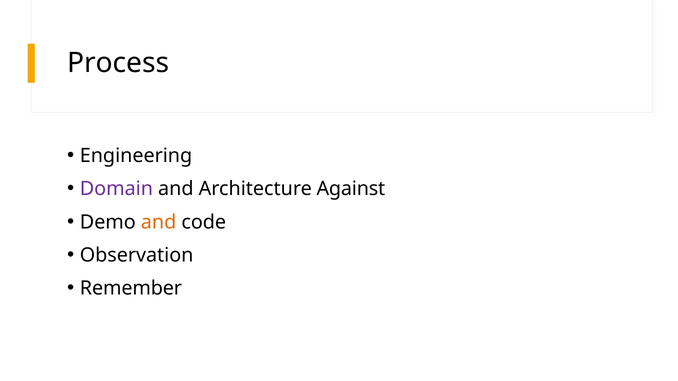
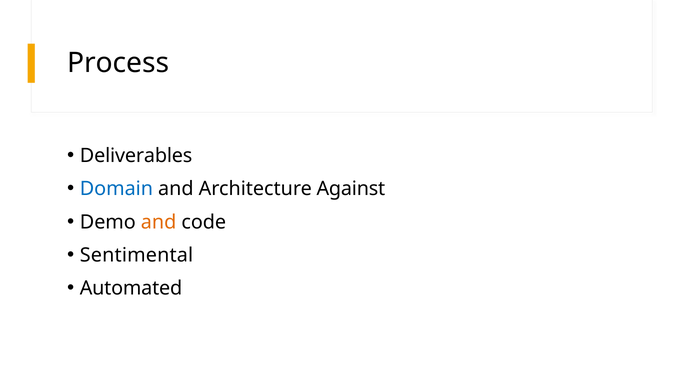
Engineering: Engineering -> Deliverables
Domain colour: purple -> blue
Observation: Observation -> Sentimental
Remember: Remember -> Automated
